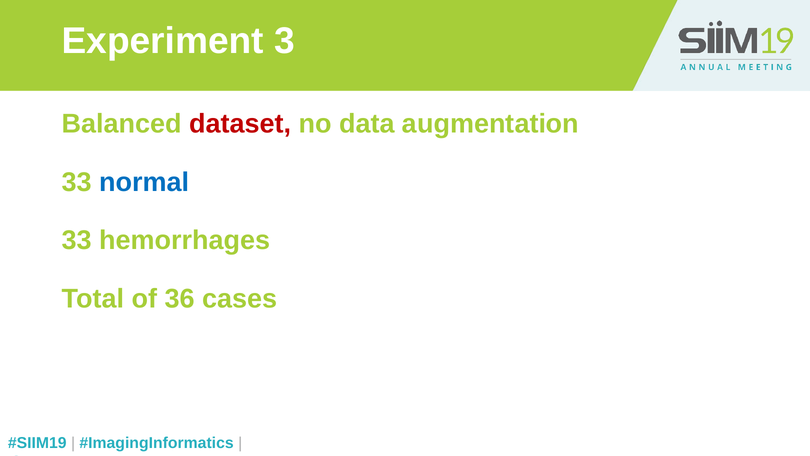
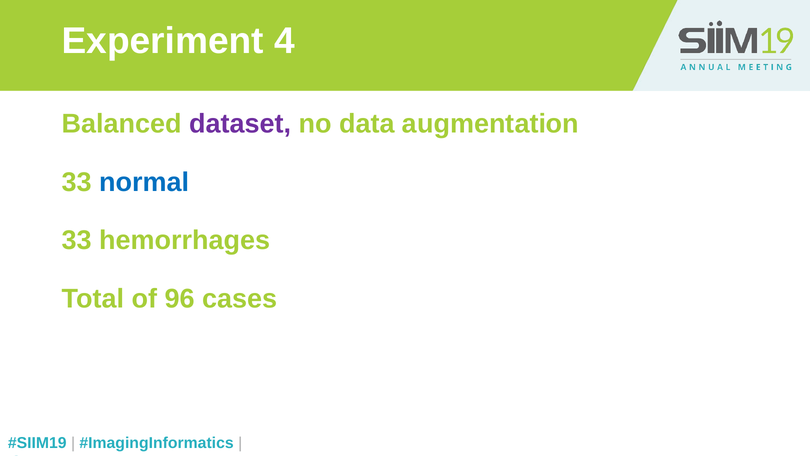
3: 3 -> 4
dataset colour: red -> purple
36: 36 -> 96
